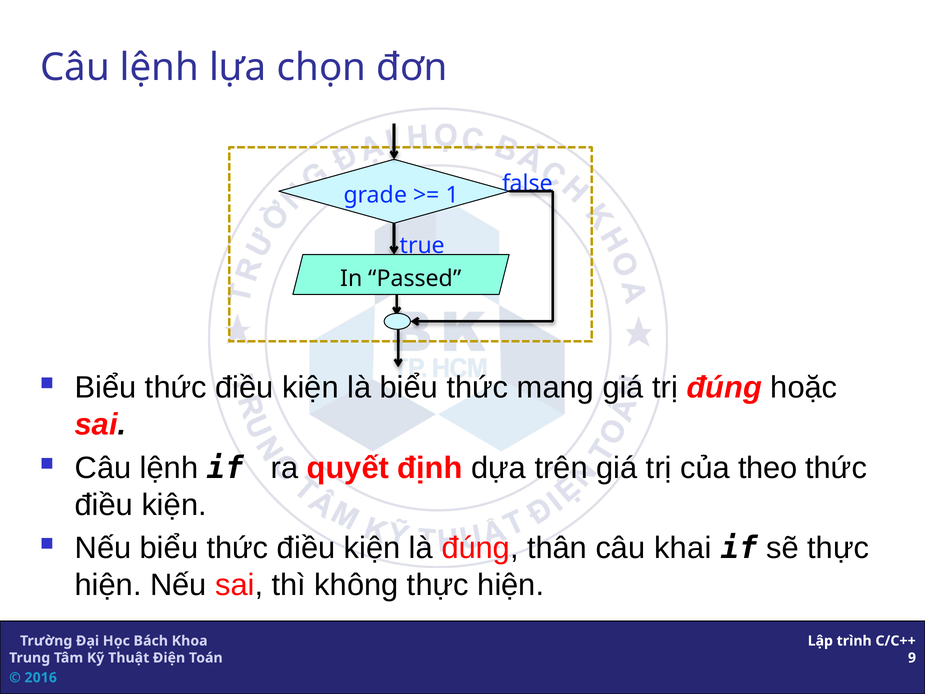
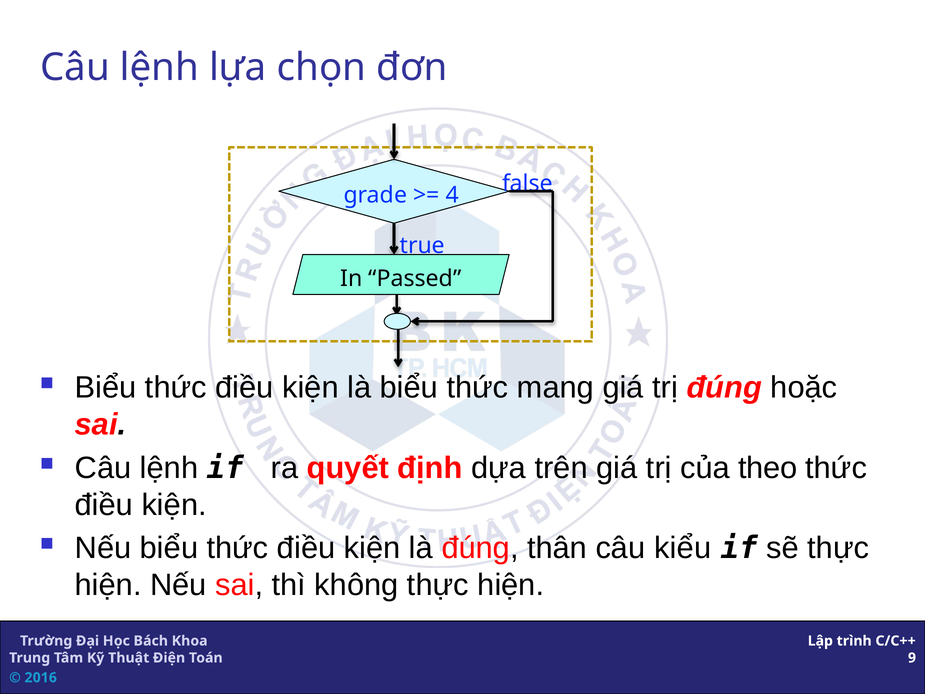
1: 1 -> 4
khai: khai -> kiểu
